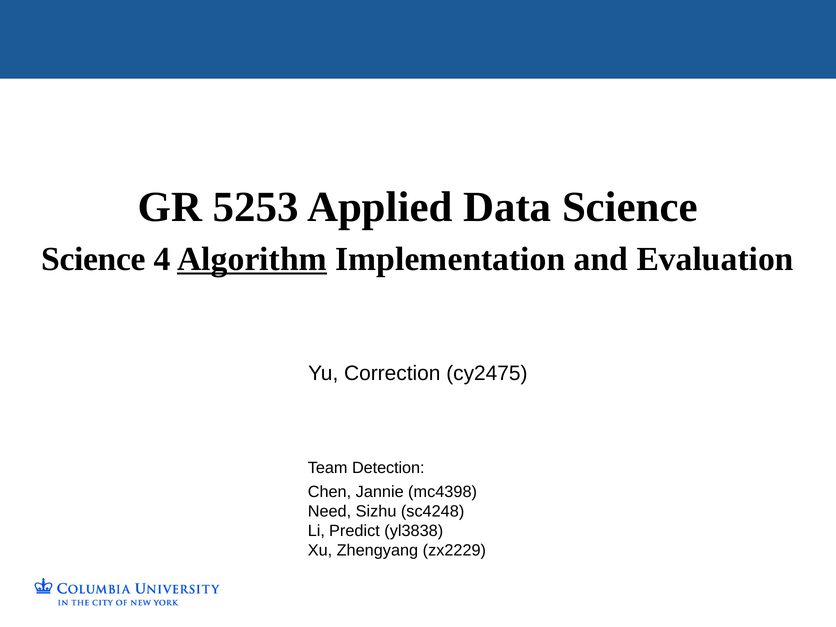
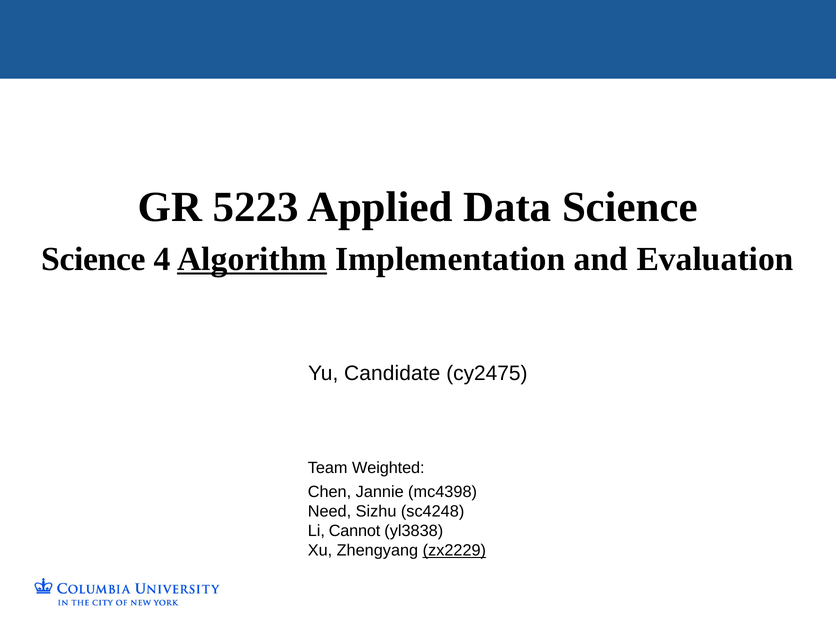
5253: 5253 -> 5223
Correction: Correction -> Candidate
Detection: Detection -> Weighted
Predict: Predict -> Cannot
zx2229 underline: none -> present
